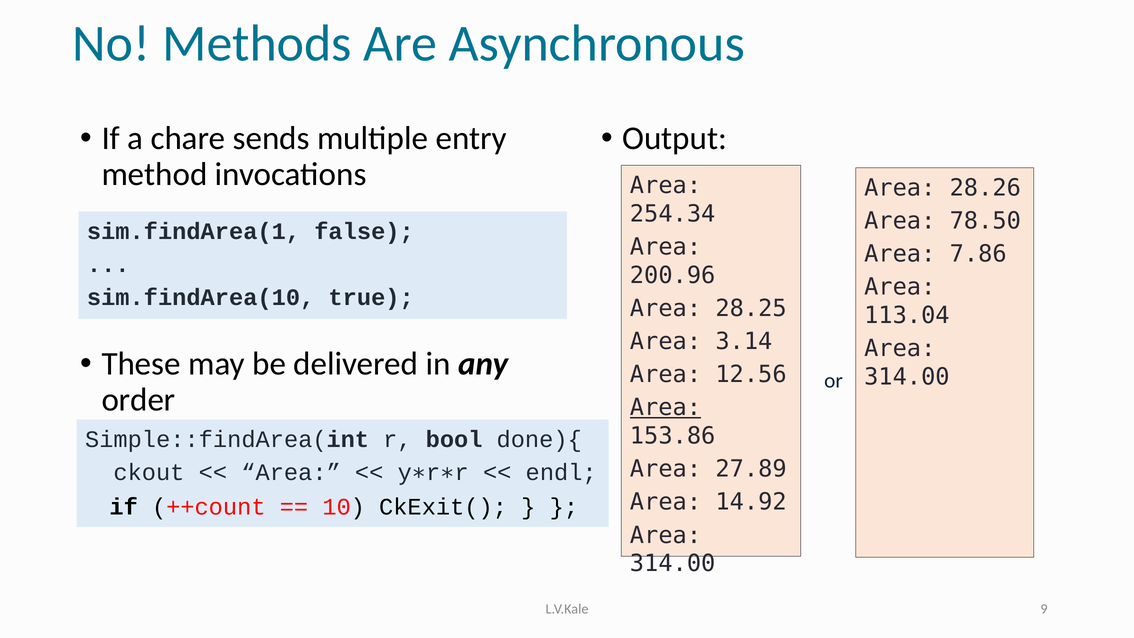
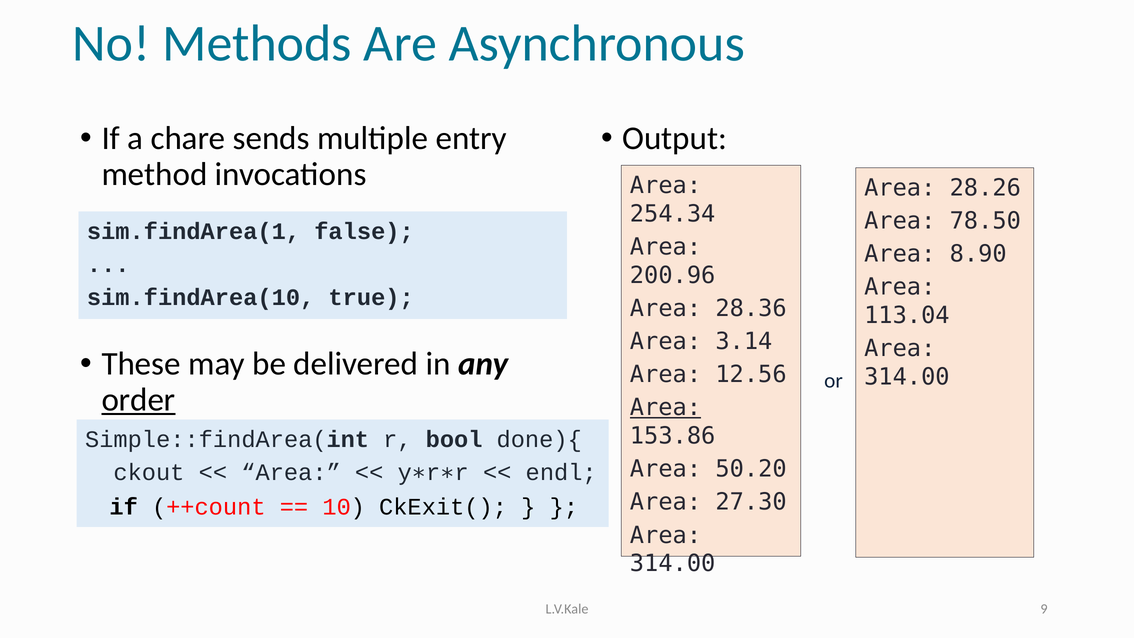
7.86: 7.86 -> 8.90
28.25: 28.25 -> 28.36
order underline: none -> present
27.89: 27.89 -> 50.20
14.92: 14.92 -> 27.30
